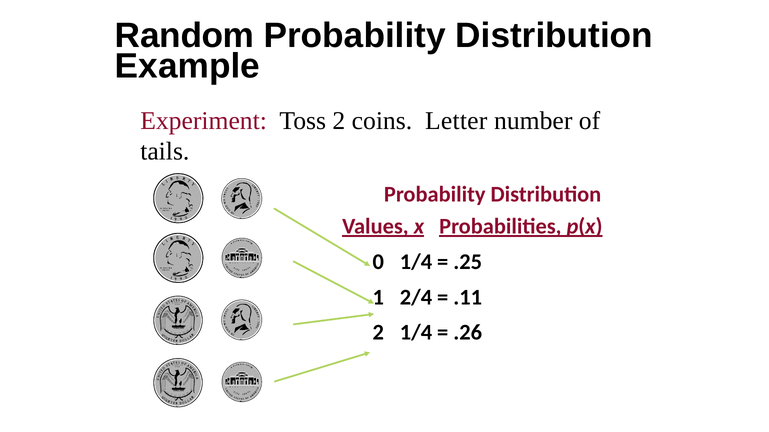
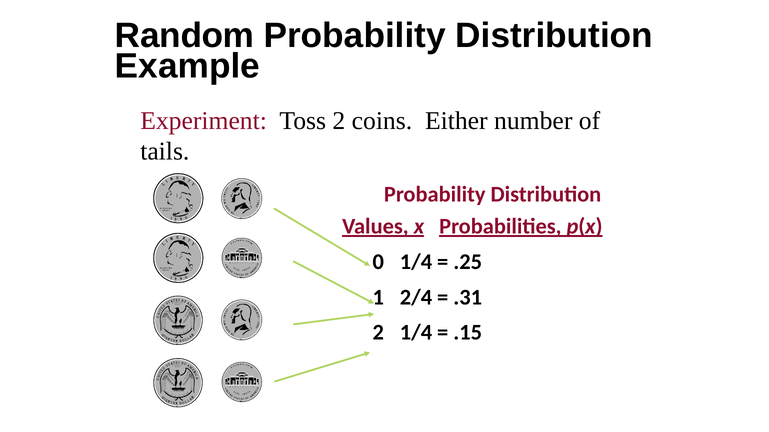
Letter: Letter -> Either
.11: .11 -> .31
.26: .26 -> .15
